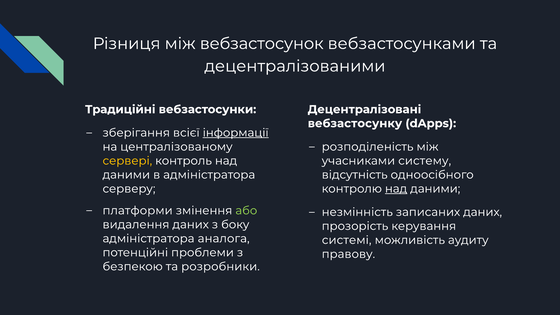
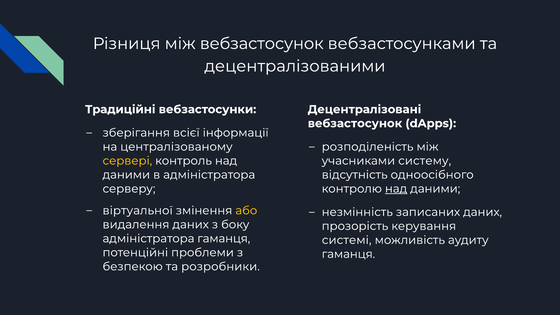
вебзастосунку at (355, 123): вебзастосунку -> вебзастосунок
інформації underline: present -> none
платформи: платформи -> віртуальної
або colour: light green -> yellow
адміністратора аналога: аналога -> гаманця
правову at (348, 254): правову -> гаманця
